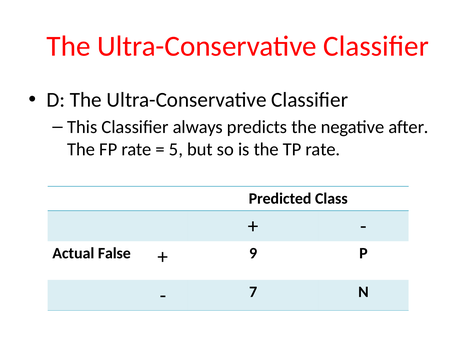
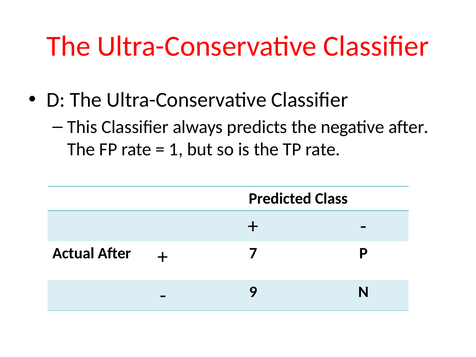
5: 5 -> 1
Actual False: False -> After
9: 9 -> 7
7: 7 -> 9
